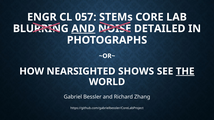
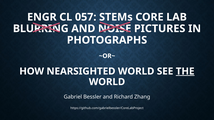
AND at (83, 29) underline: present -> none
DETAILED: DETAILED -> PICTURES
NEARSIGHTED SHOWS: SHOWS -> WORLD
